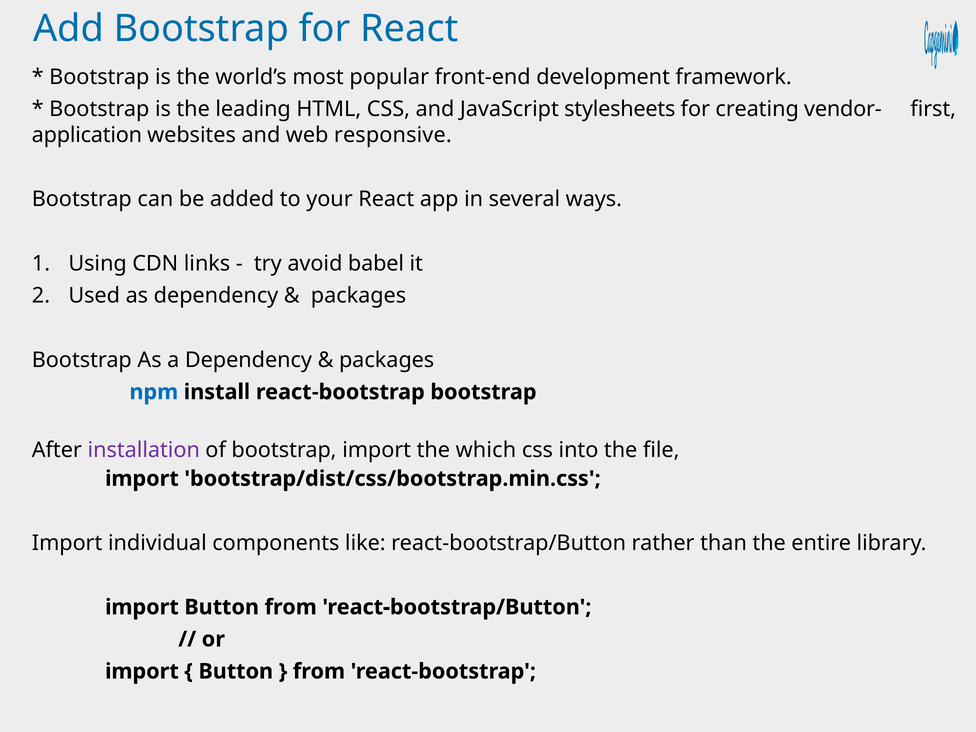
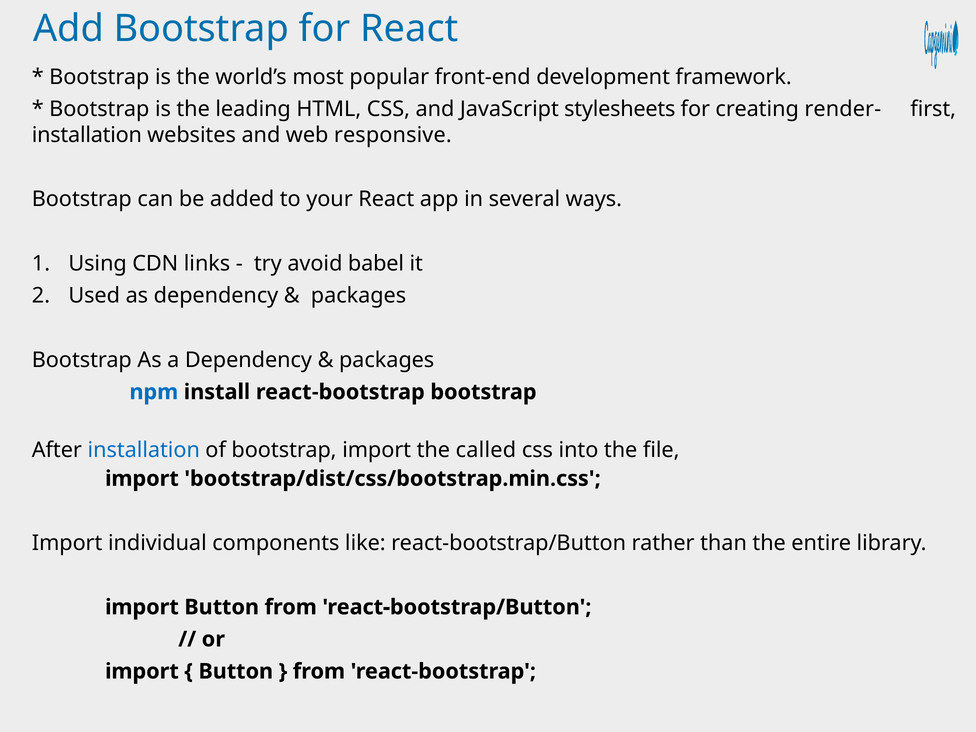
vendor-: vendor- -> render-
application at (87, 135): application -> installation
installation at (144, 450) colour: purple -> blue
which: which -> called
